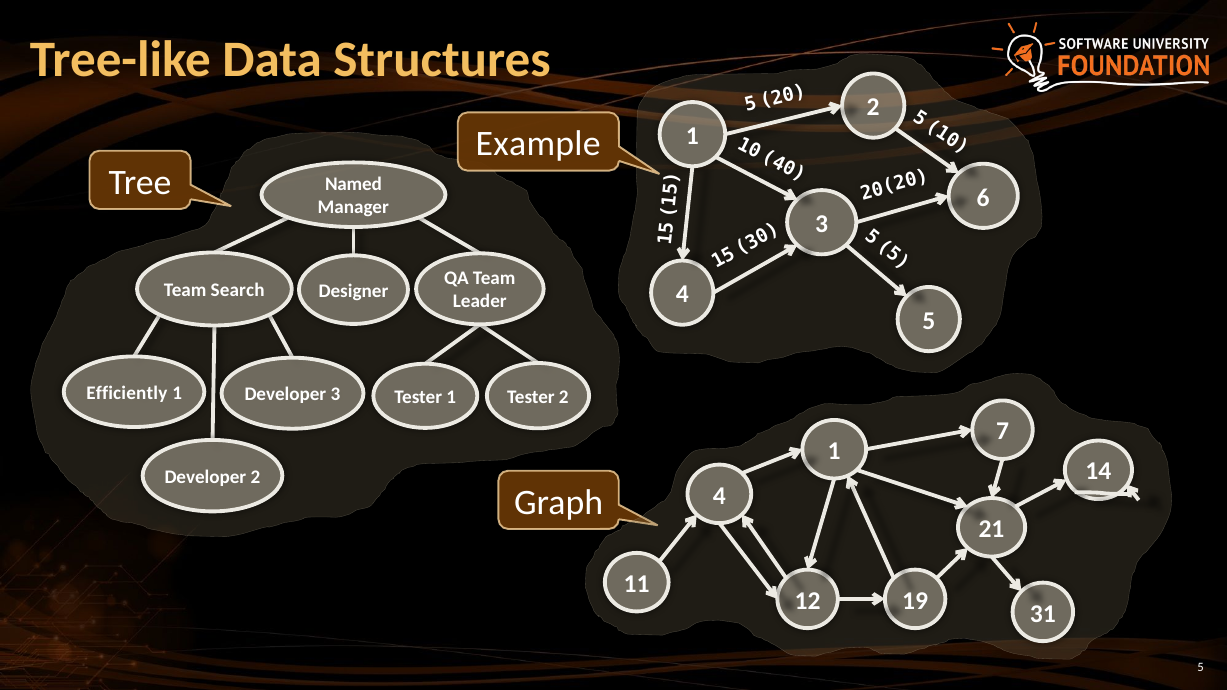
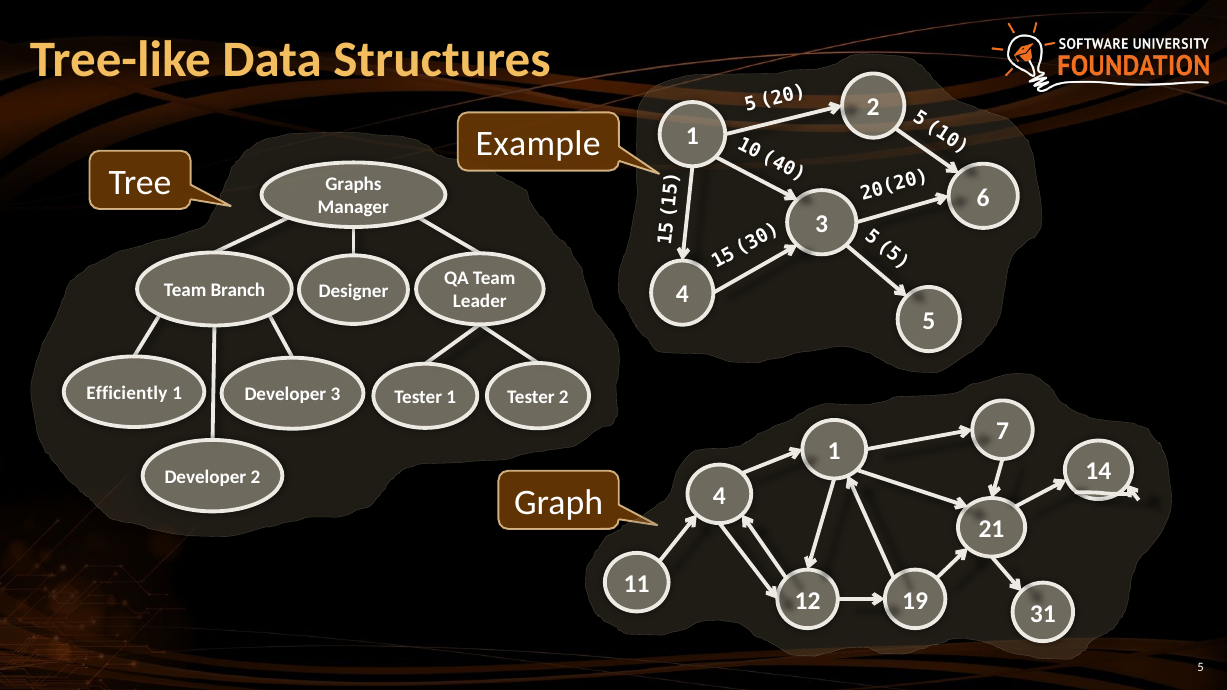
Named: Named -> Graphs
Search: Search -> Branch
